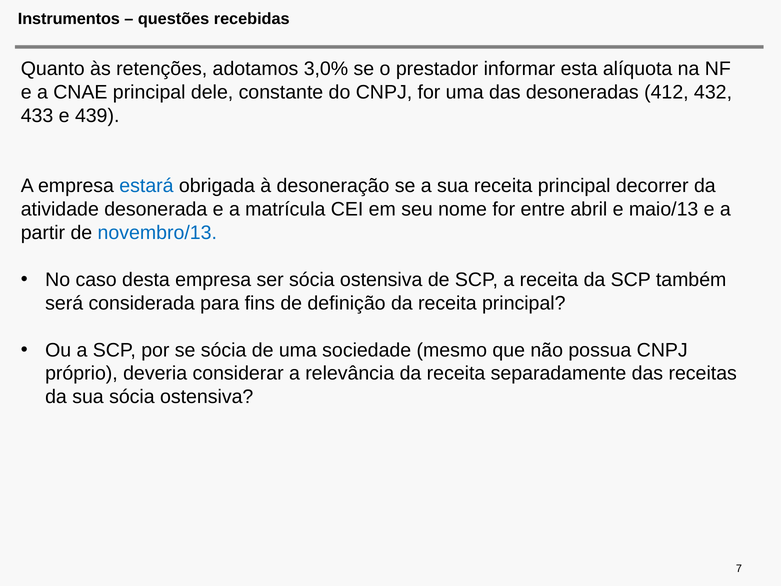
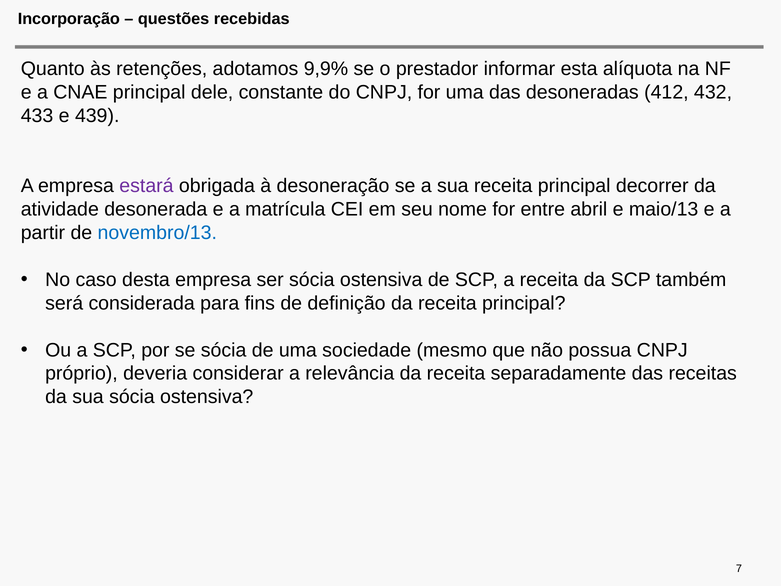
Instrumentos: Instrumentos -> Incorporação
3,0%: 3,0% -> 9,9%
estará colour: blue -> purple
